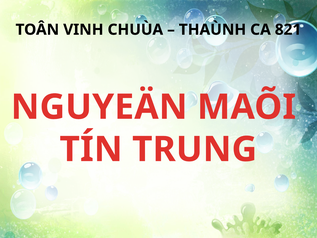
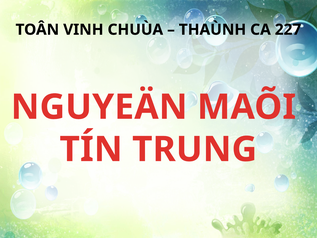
821: 821 -> 227
